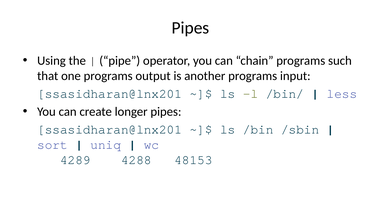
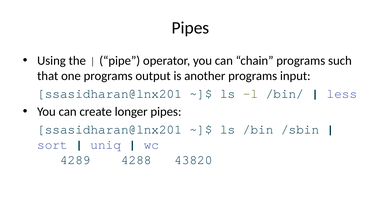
48153: 48153 -> 43820
